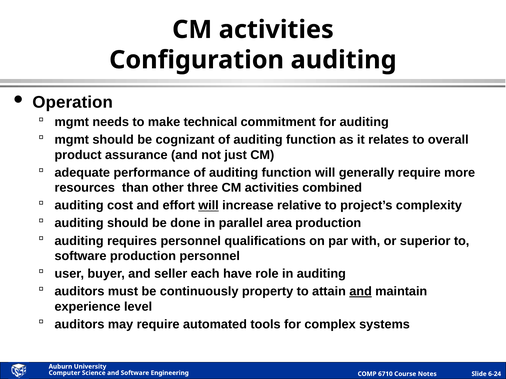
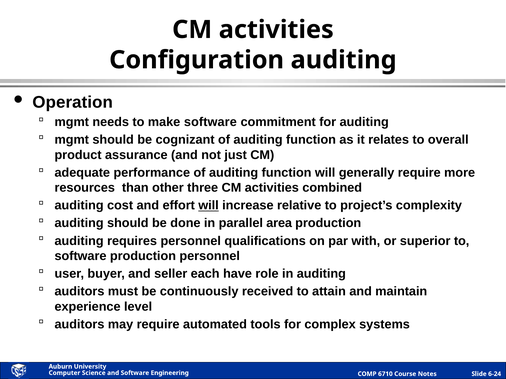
make technical: technical -> software
property: property -> received
and at (361, 292) underline: present -> none
